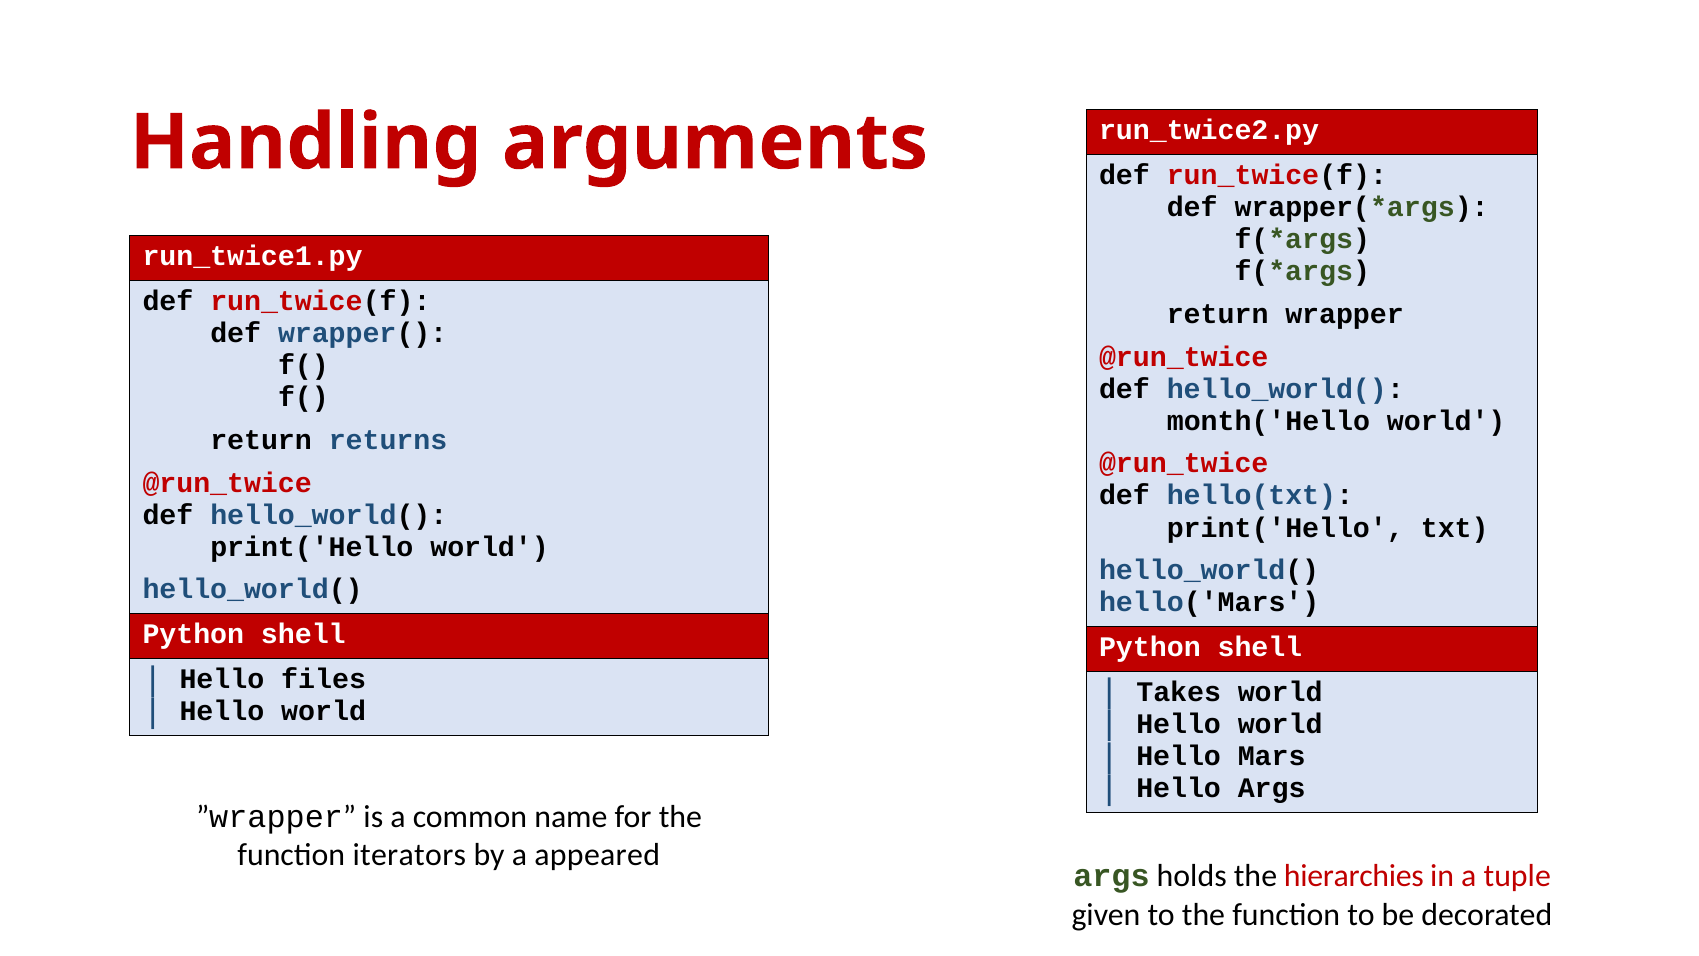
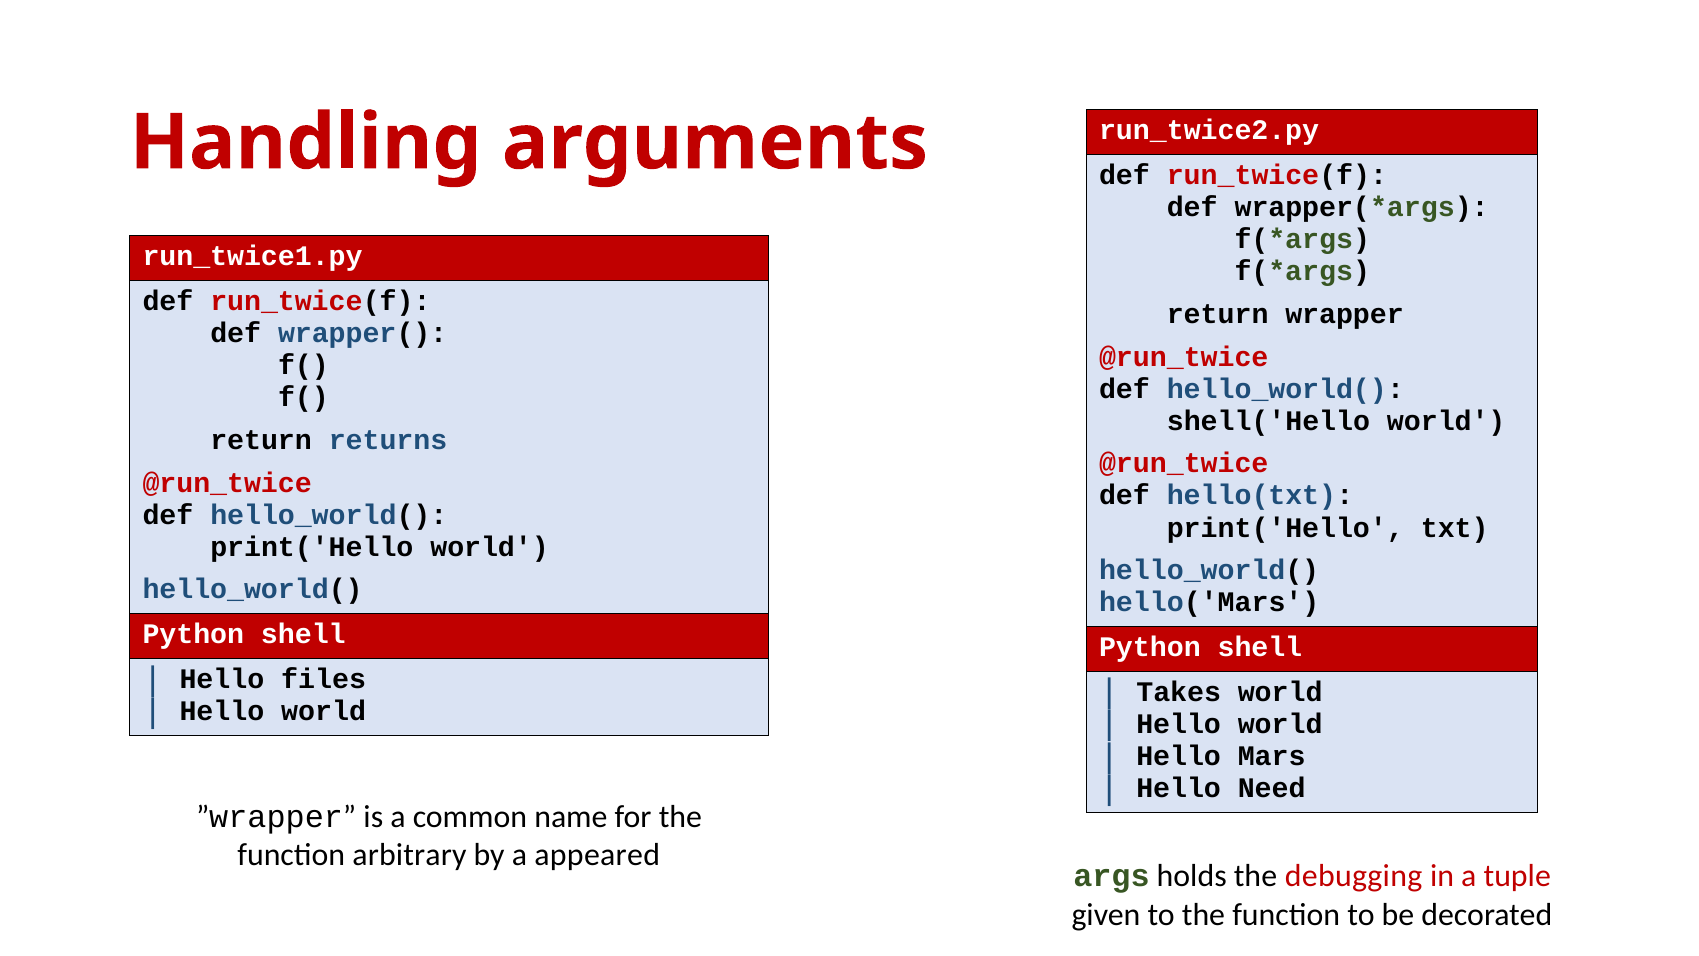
month('Hello: month('Hello -> shell('Hello
Hello Args: Args -> Need
iterators: iterators -> arbitrary
hierarchies: hierarchies -> debugging
